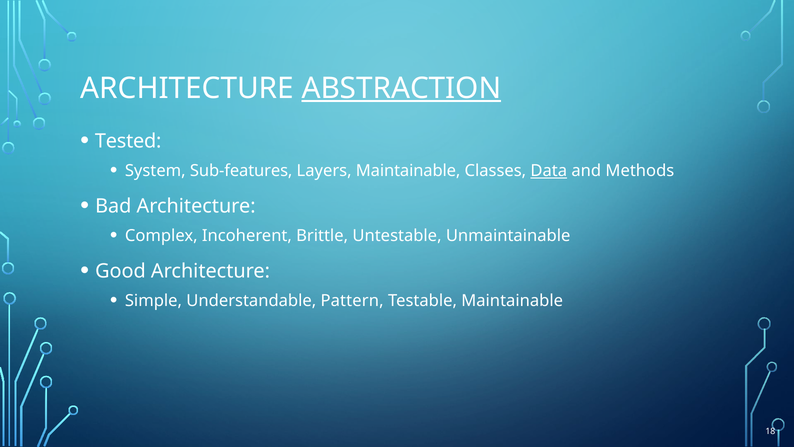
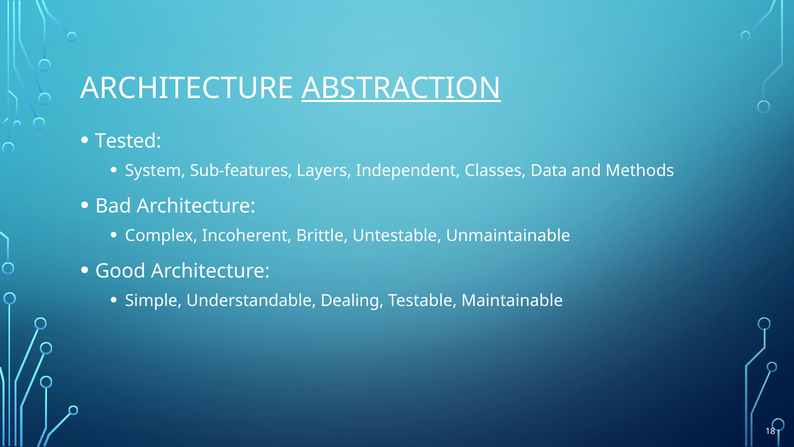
Layers Maintainable: Maintainable -> Independent
Data underline: present -> none
Pattern: Pattern -> Dealing
